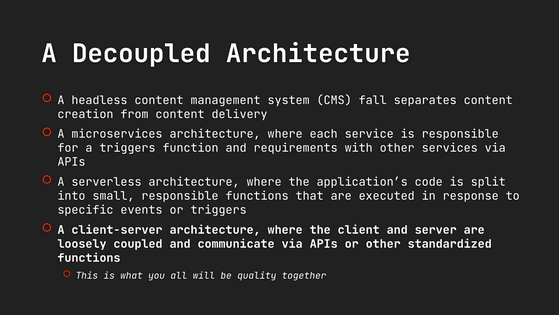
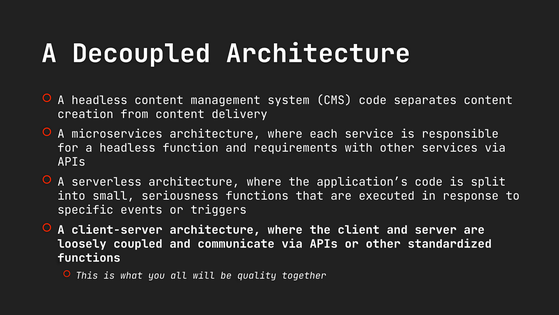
CMS fall: fall -> code
for a triggers: triggers -> headless
small responsible: responsible -> seriousness
